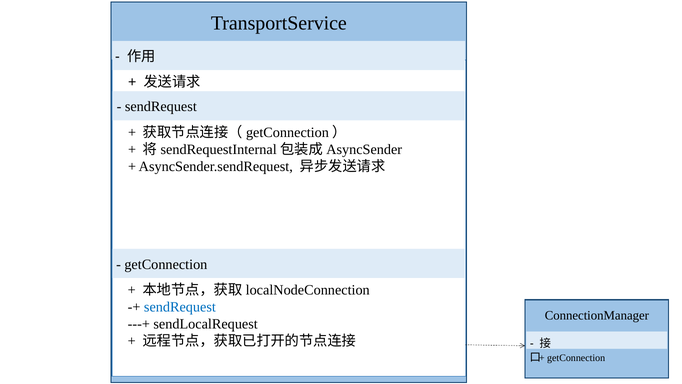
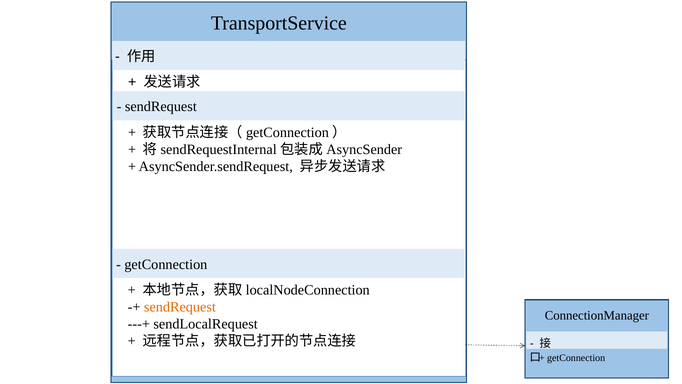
sendRequest at (180, 307) colour: blue -> orange
